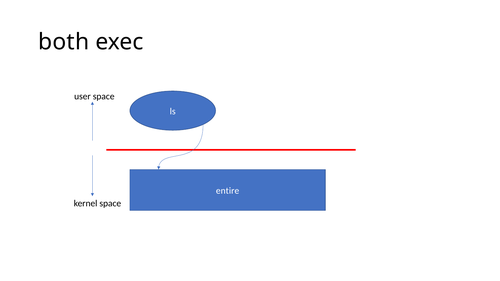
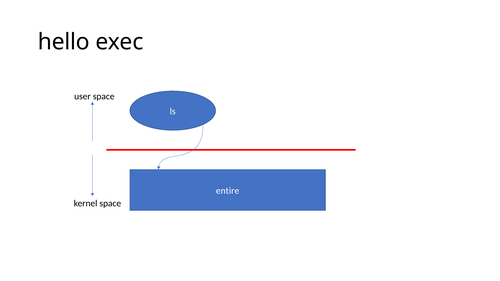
both: both -> hello
